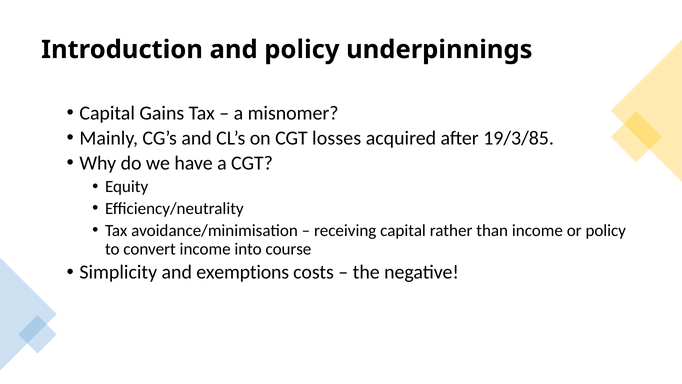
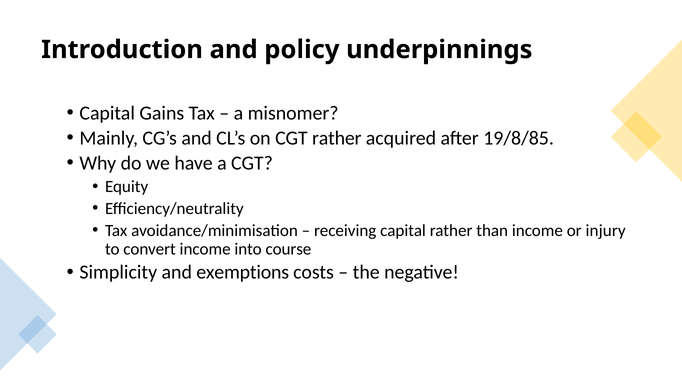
CGT losses: losses -> rather
19/3/85: 19/3/85 -> 19/8/85
or policy: policy -> injury
